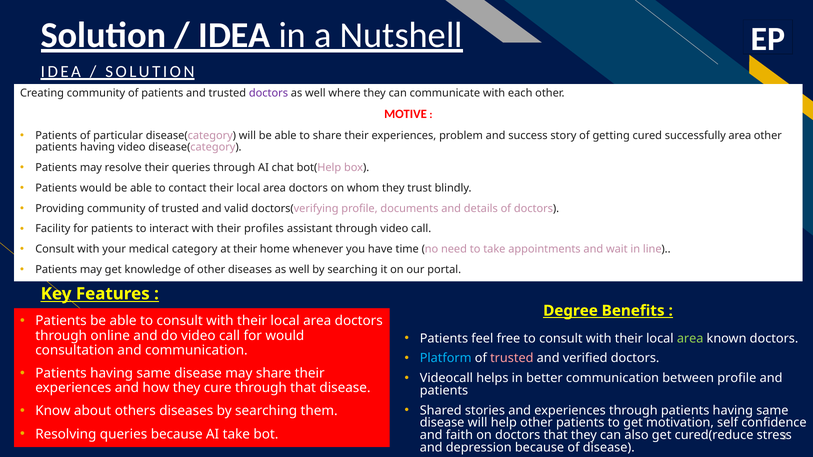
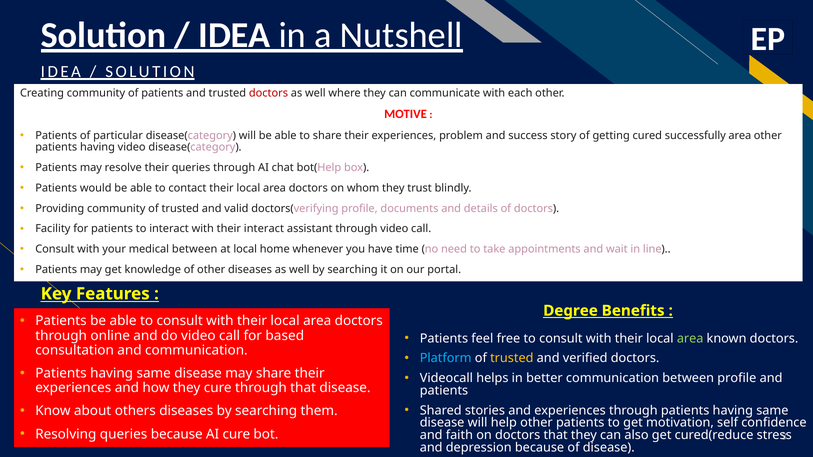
doctors at (268, 93) colour: purple -> red
their profiles: profiles -> interact
medical category: category -> between
at their: their -> local
for would: would -> based
trusted at (512, 359) colour: pink -> yellow
AI take: take -> cure
